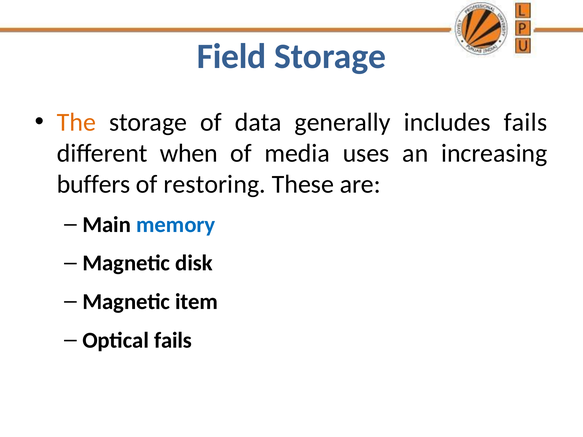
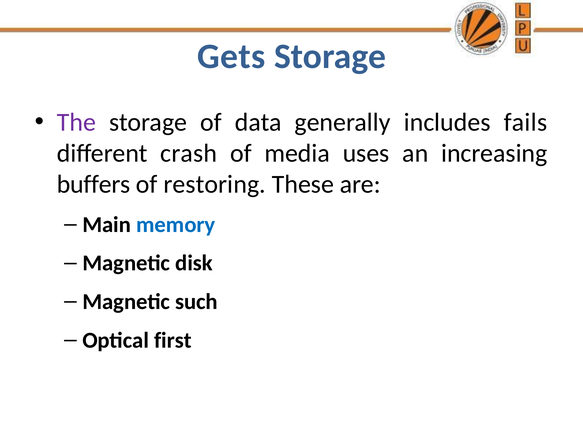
Field: Field -> Gets
The colour: orange -> purple
when: when -> crash
item: item -> such
Optical fails: fails -> first
